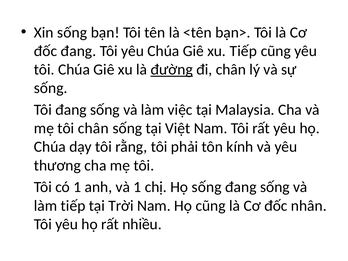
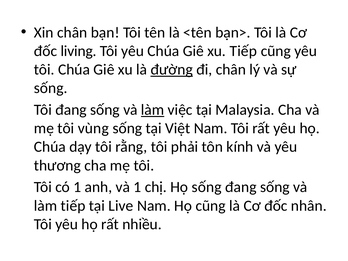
Xin sống: sống -> chân
đốc đang: đang -> living
làm at (153, 110) underline: none -> present
tôi chân: chân -> vùng
Trời: Trời -> Live
